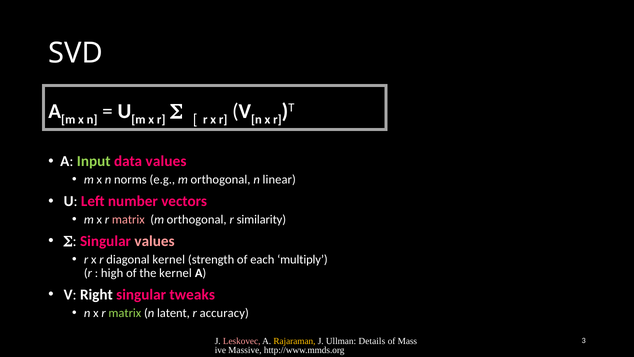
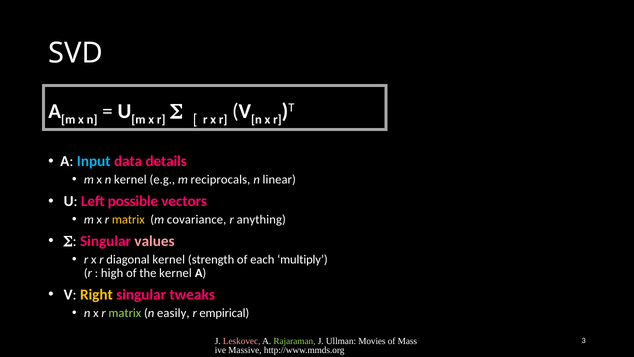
Input colour: light green -> light blue
data values: values -> details
n norms: norms -> kernel
e.g m orthogonal: orthogonal -> reciprocals
number: number -> possible
matrix at (128, 219) colour: pink -> yellow
orthogonal at (197, 219): orthogonal -> covariance
similarity: similarity -> anything
Right colour: white -> yellow
latent: latent -> easily
accuracy: accuracy -> empirical
Rajaraman colour: yellow -> light green
Details: Details -> Movies
